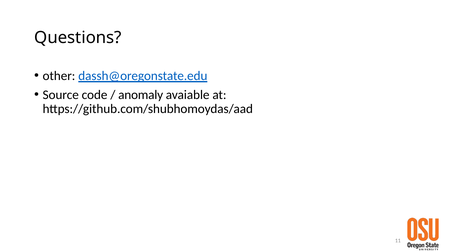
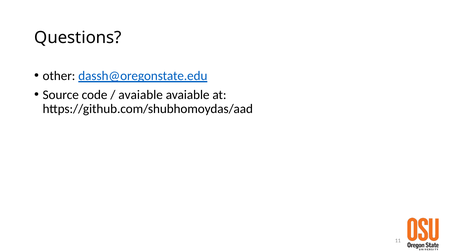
anomaly at (141, 95): anomaly -> avaiable
